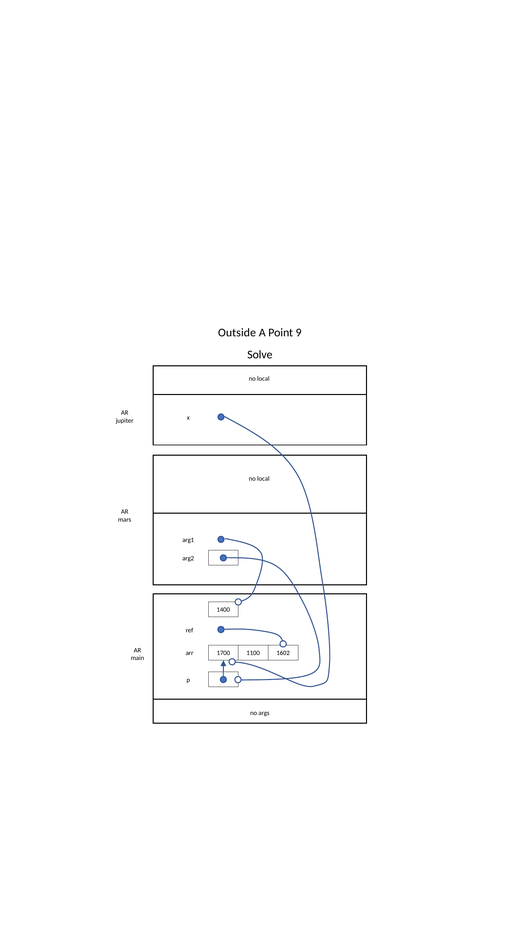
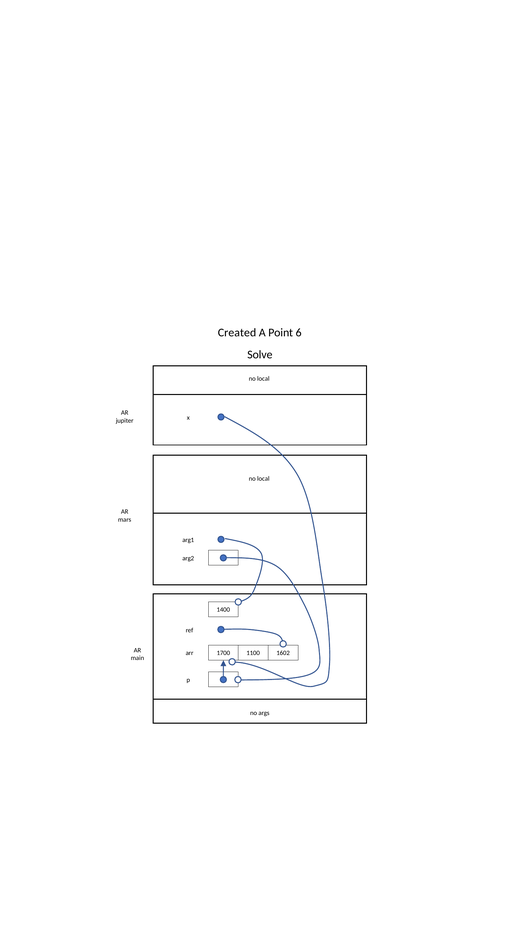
Outside: Outside -> Created
9: 9 -> 6
